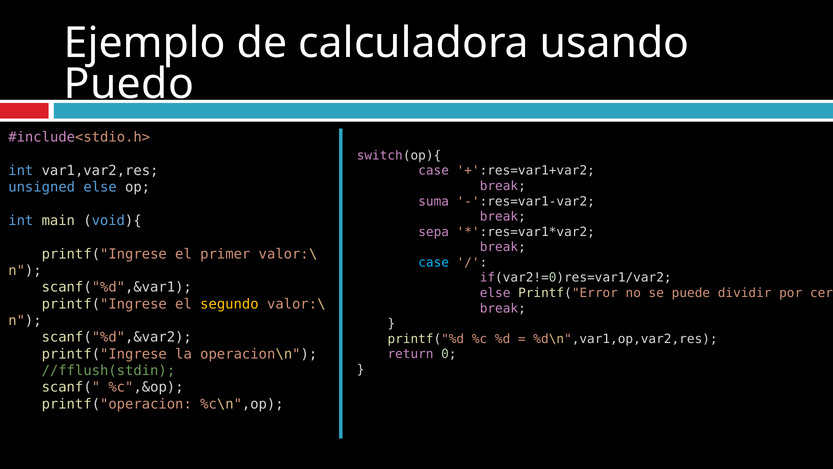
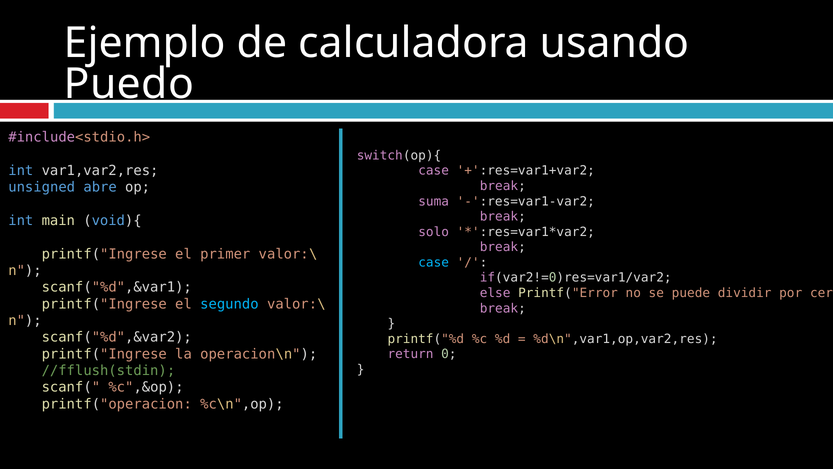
unsigned else: else -> abre
sepa: sepa -> solo
segundo colour: yellow -> light blue
